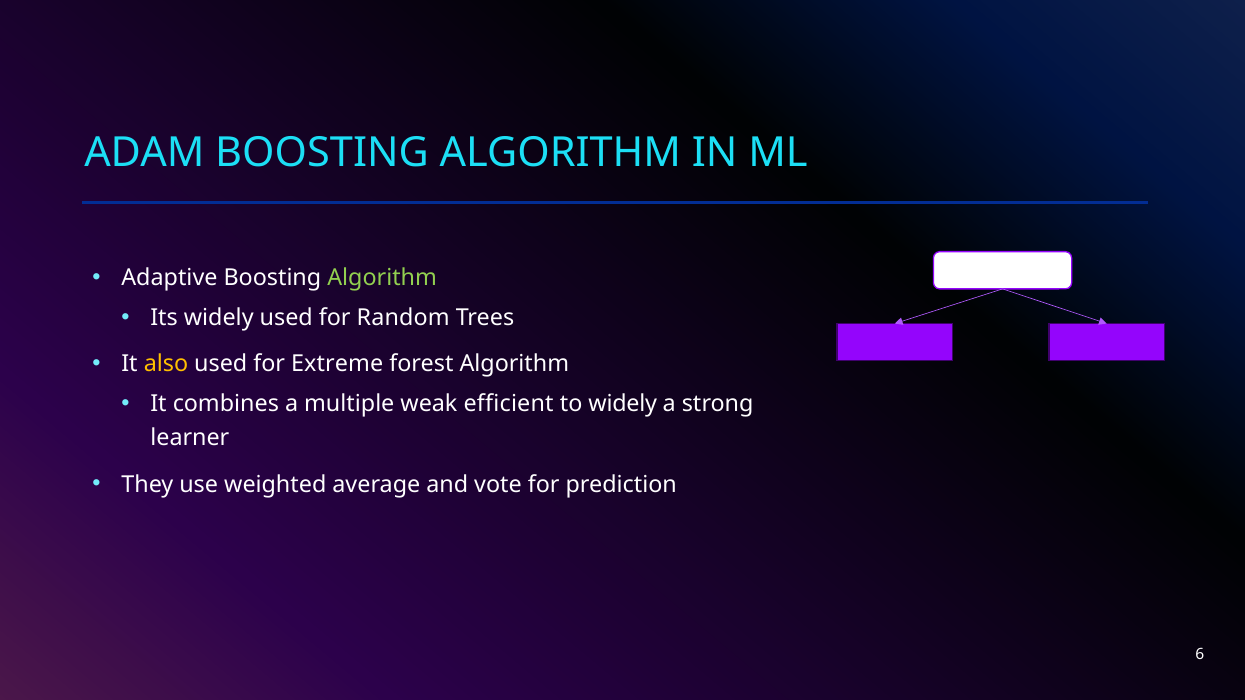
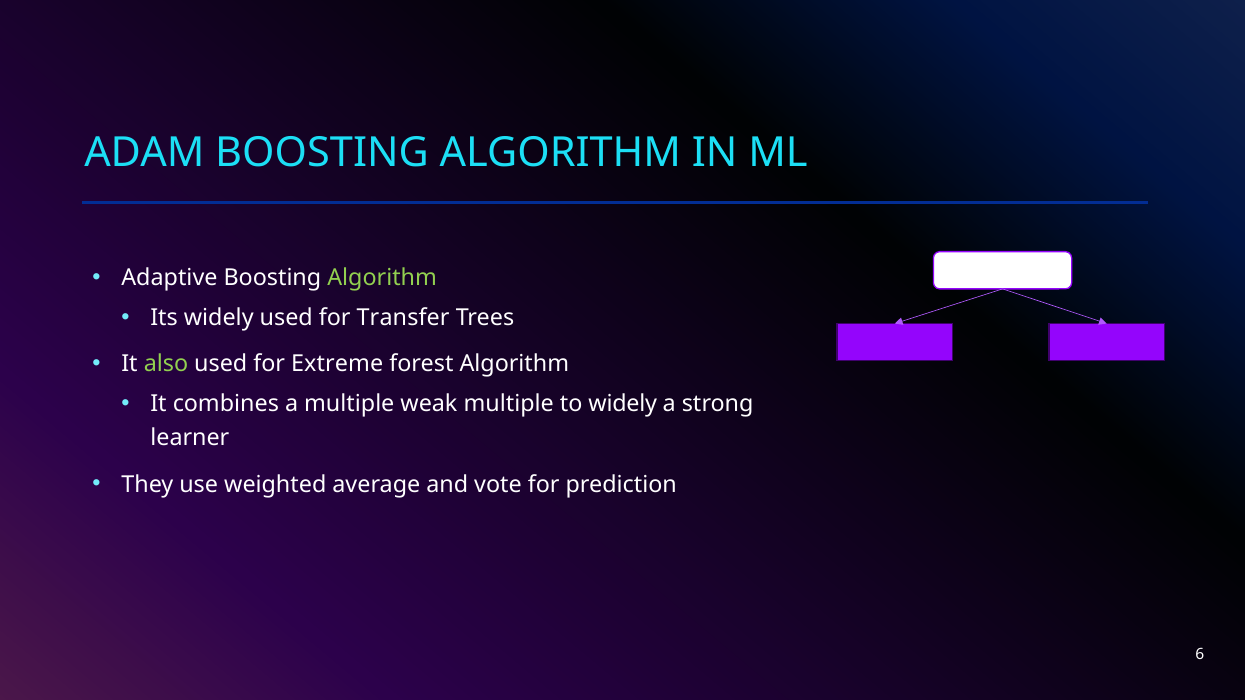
Random: Random -> Transfer
also colour: yellow -> light green
weak efficient: efficient -> multiple
